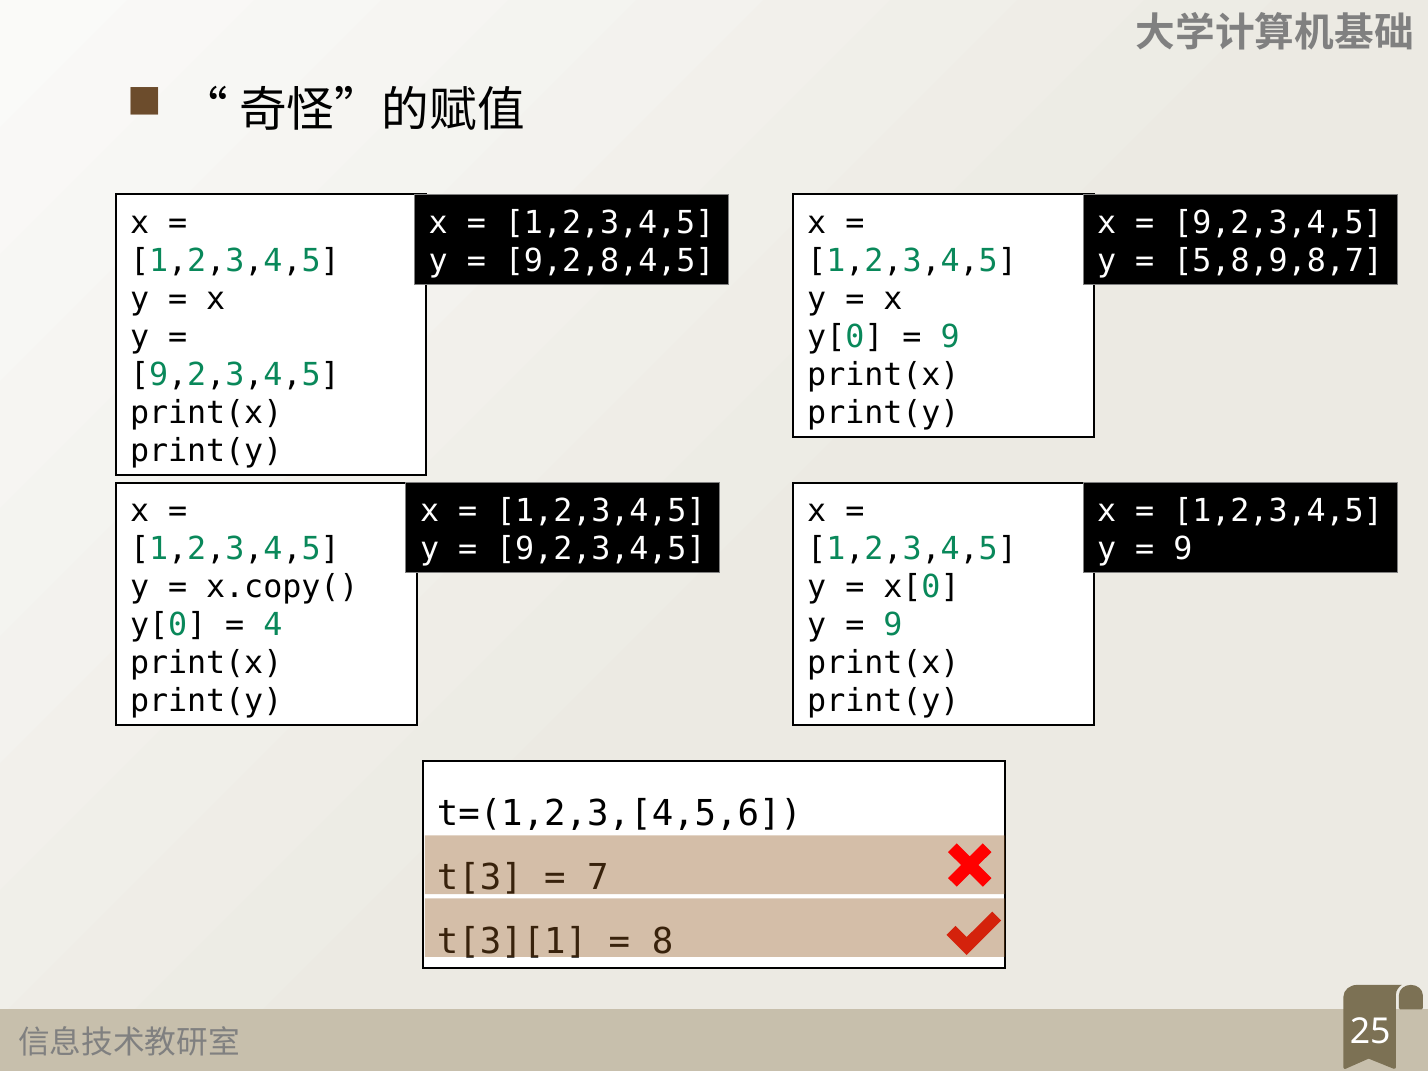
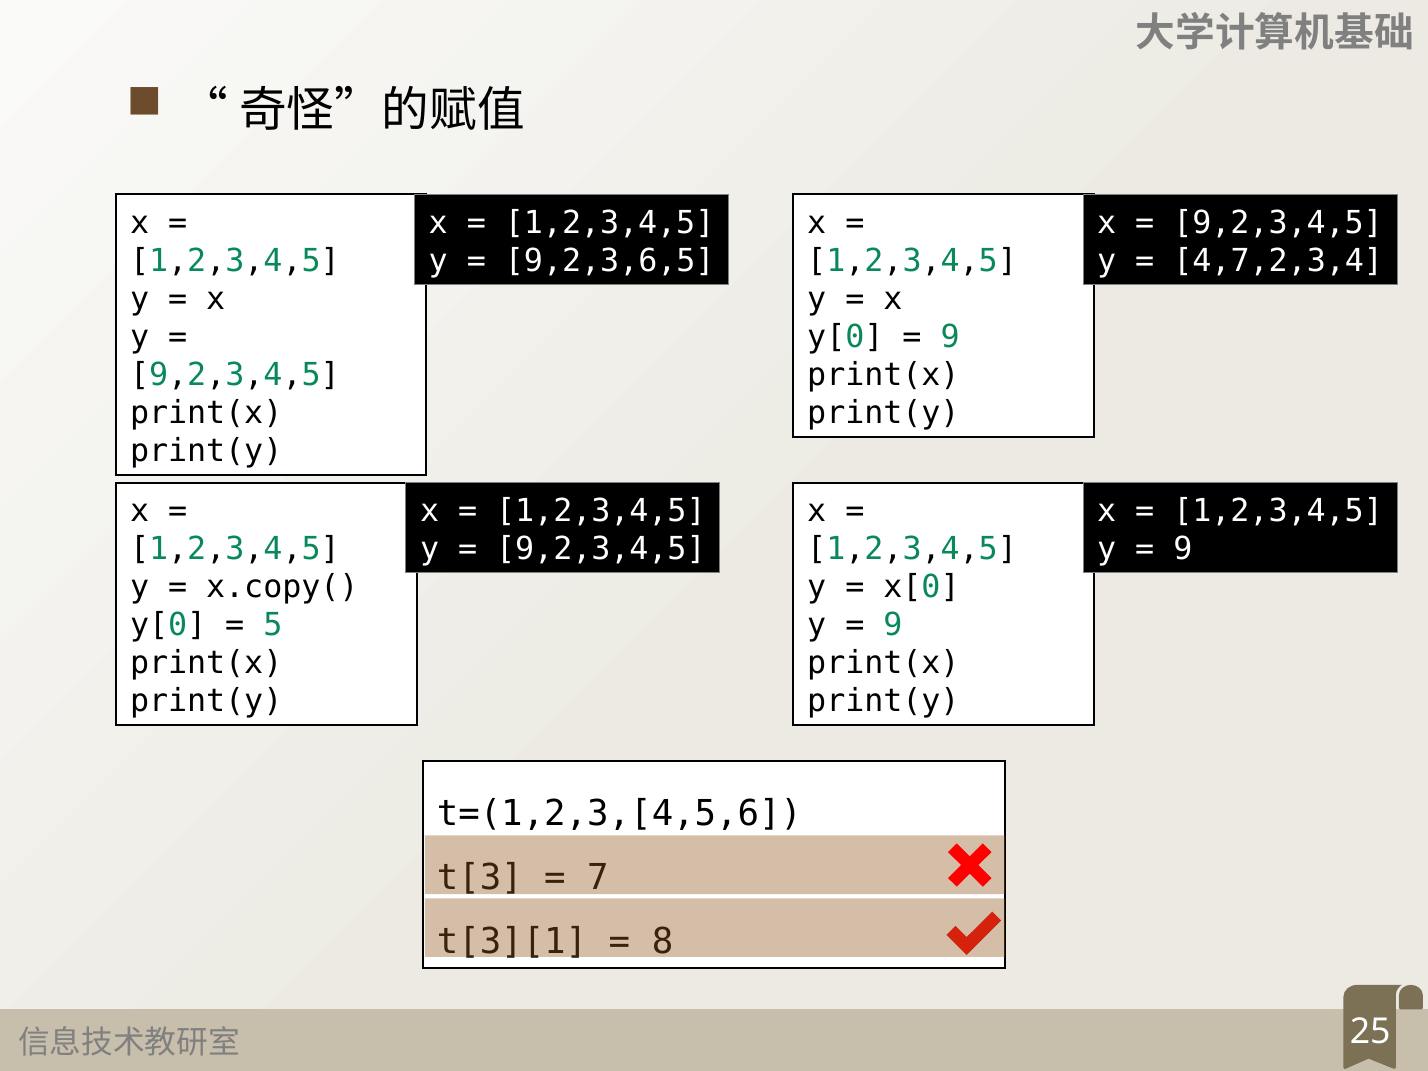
9,2,8,4,5: 9,2,8,4,5 -> 9,2,3,6,5
5,8,9,8,7: 5,8,9,8,7 -> 4,7,2,3,4
4: 4 -> 5
